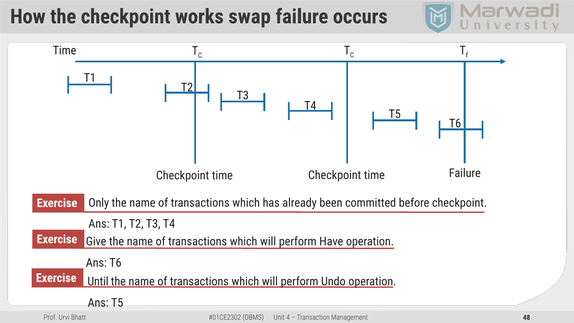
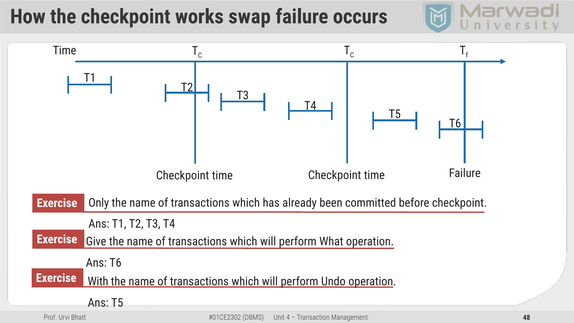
Have: Have -> What
Until: Until -> With
